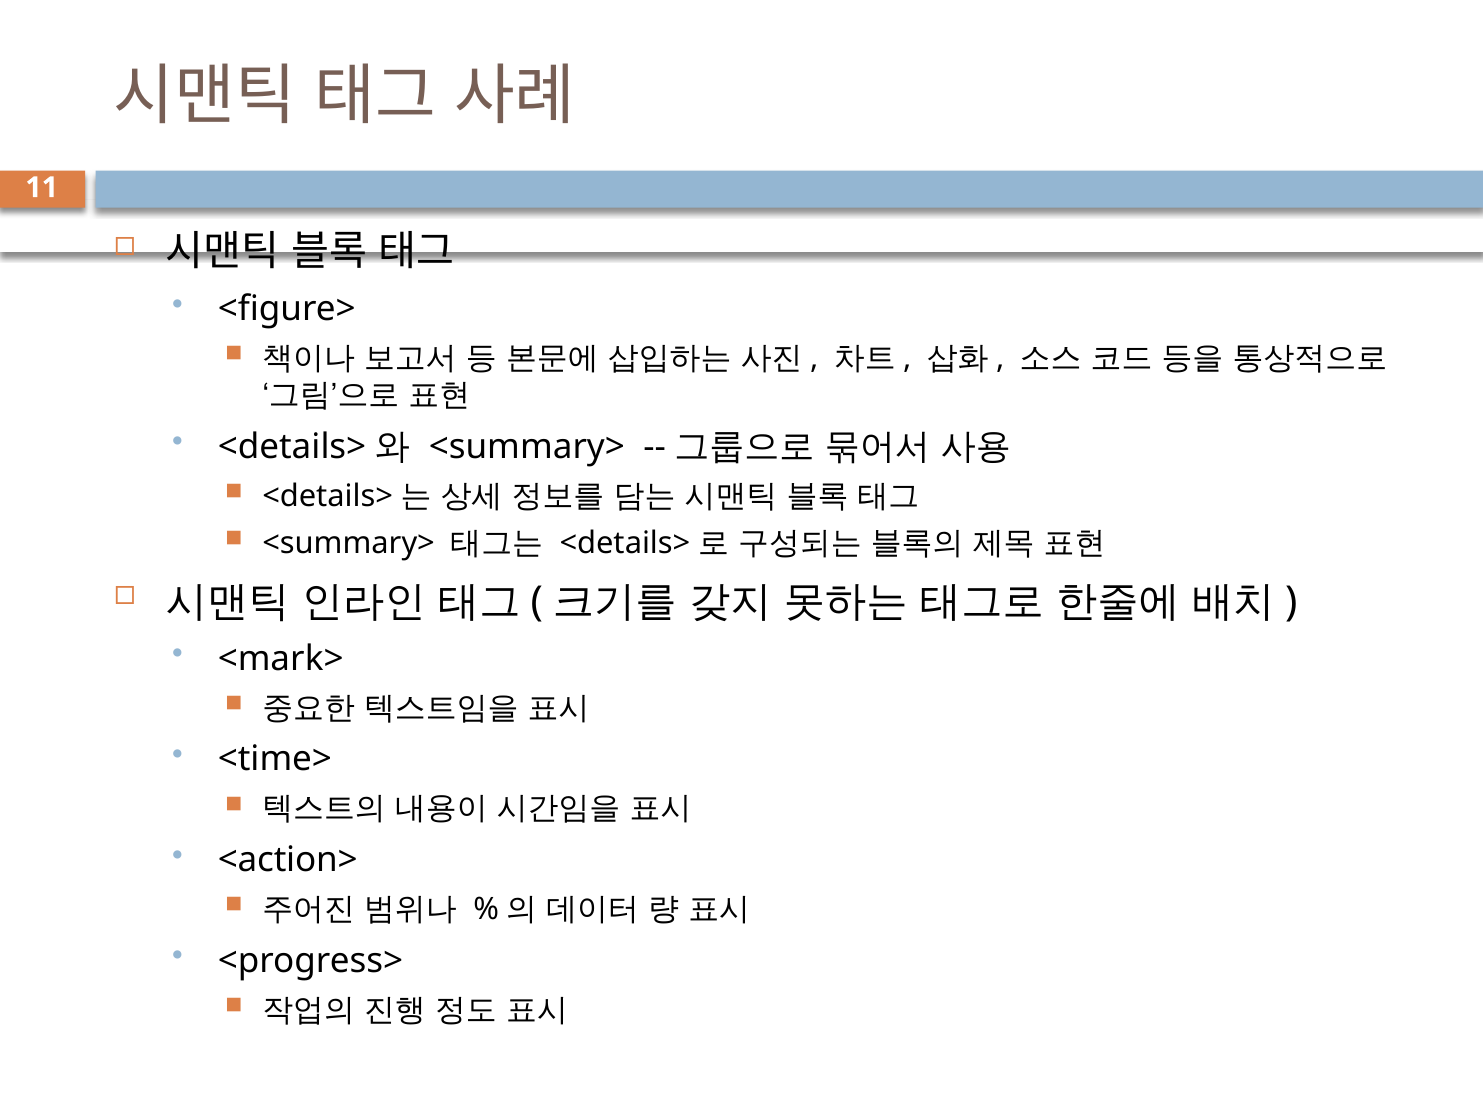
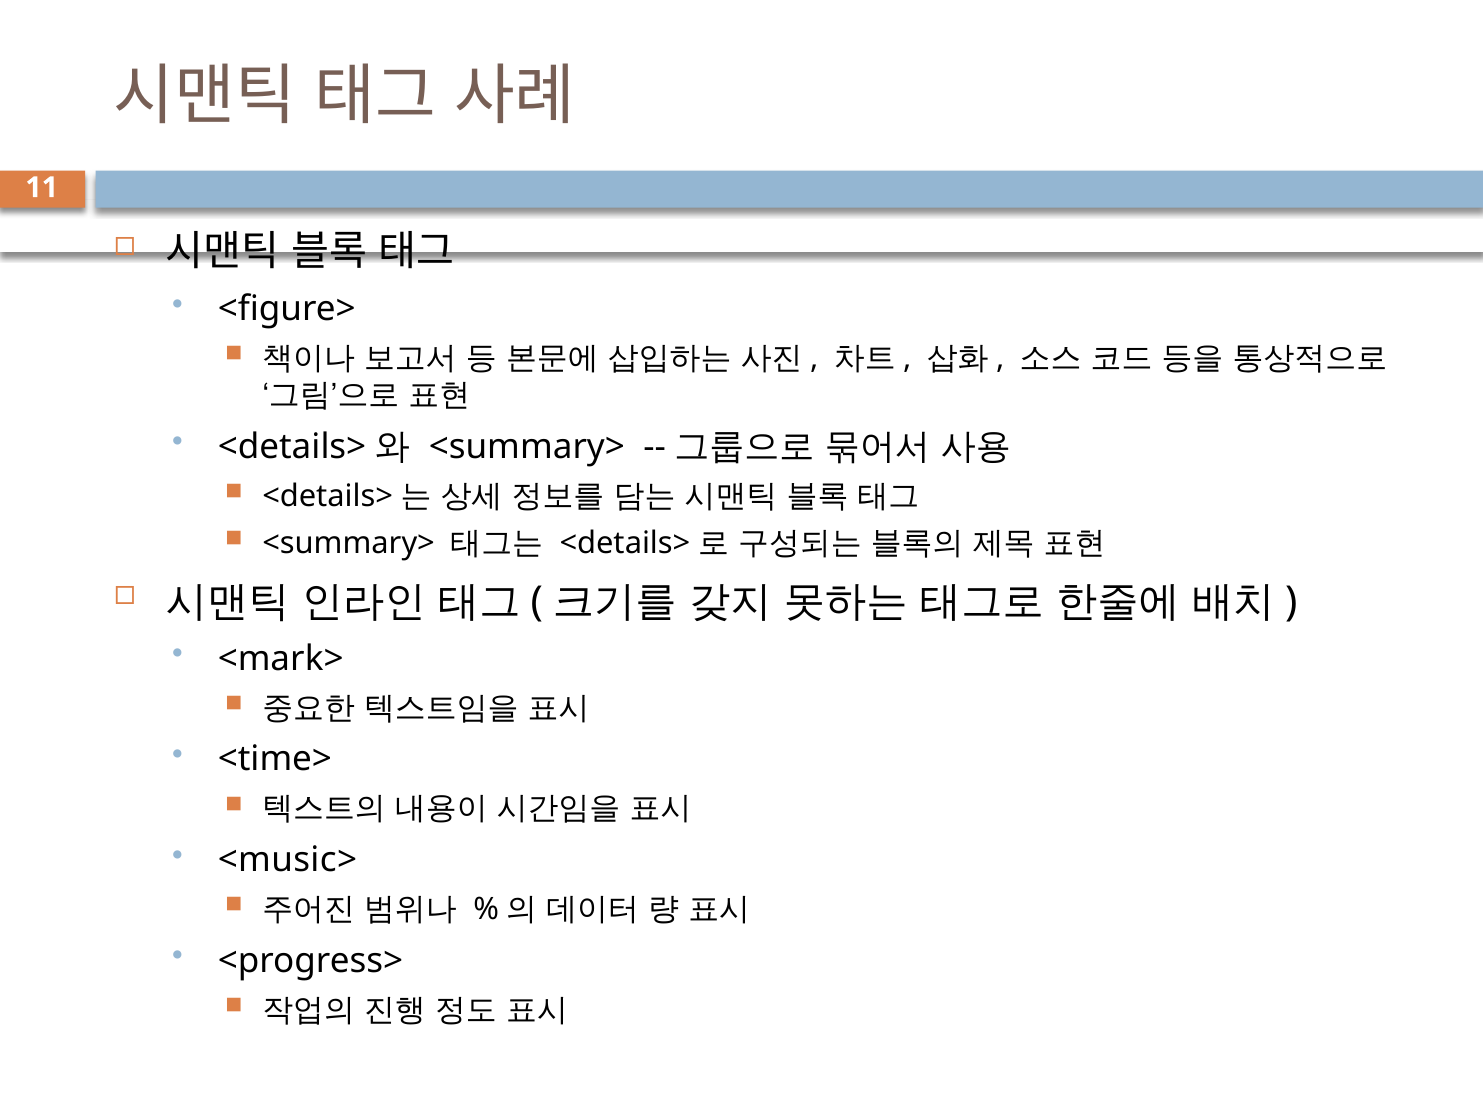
<action>: <action> -> <music>
